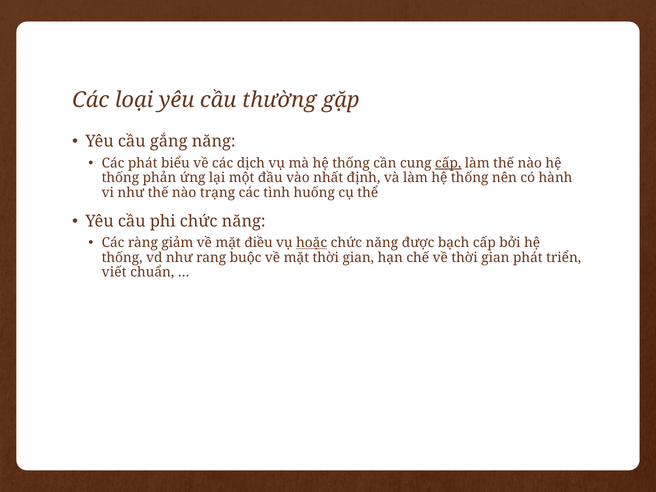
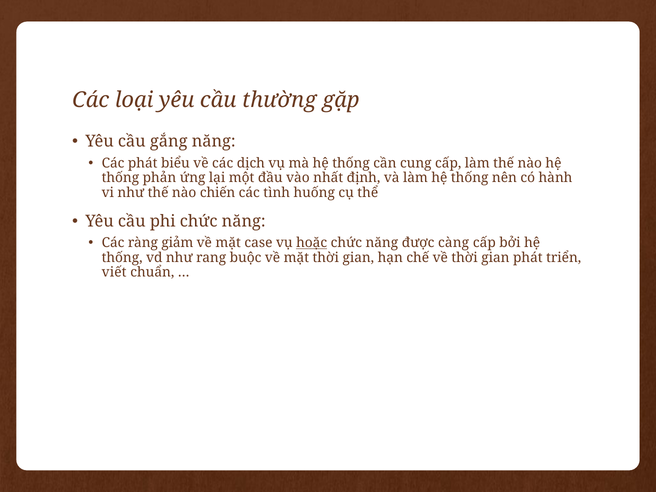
cấp at (448, 163) underline: present -> none
trạng: trạng -> chiến
điều: điều -> case
bạch: bạch -> càng
